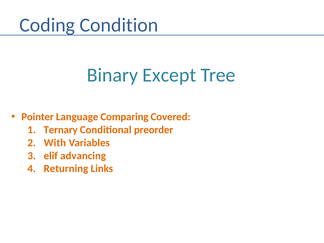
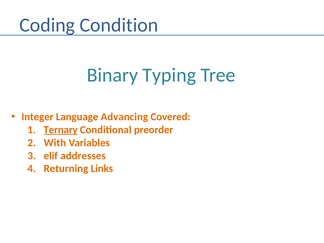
Except: Except -> Typing
Pointer: Pointer -> Integer
Comparing: Comparing -> Advancing
Ternary underline: none -> present
advancing: advancing -> addresses
